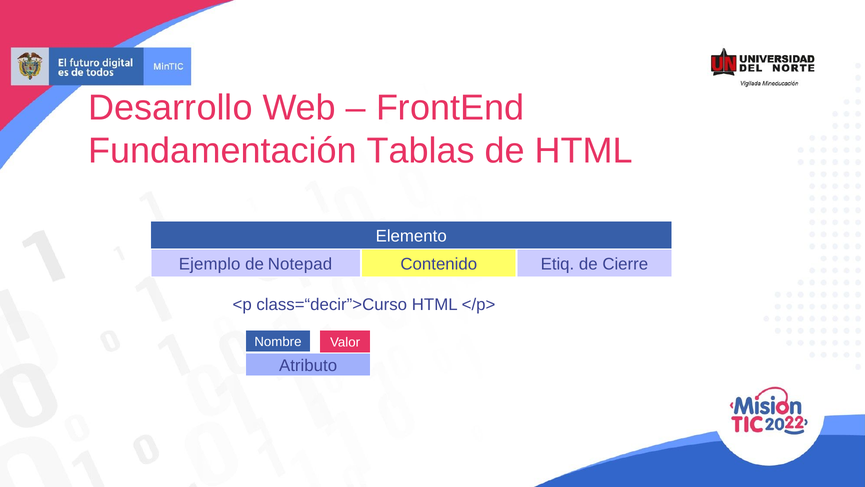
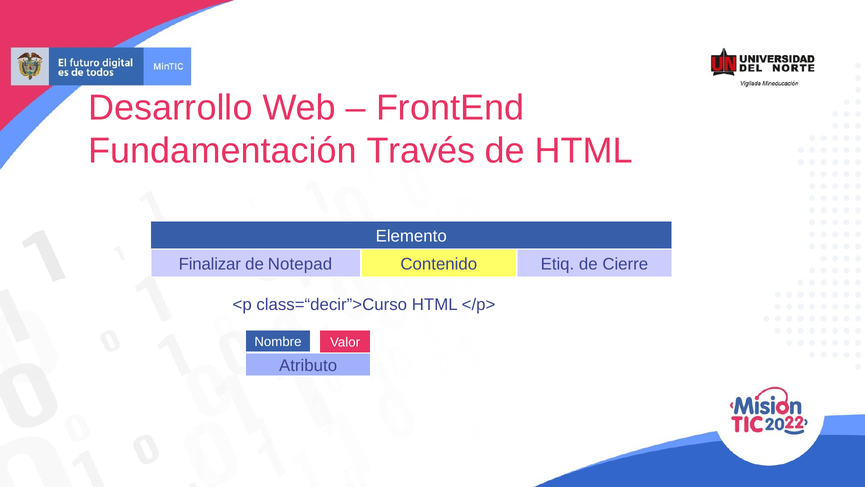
Tablas: Tablas -> Través
Ejemplo: Ejemplo -> Finalizar
